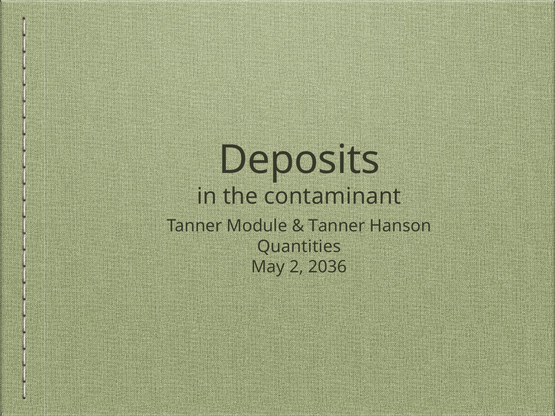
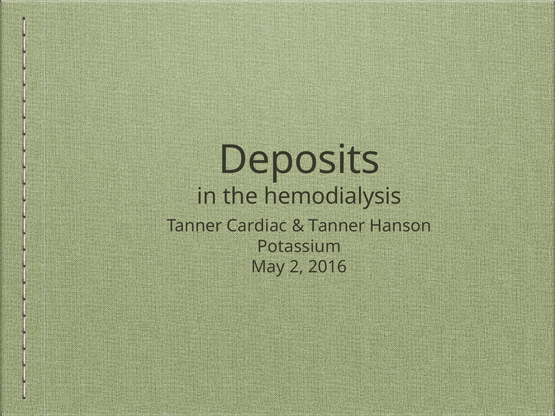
contaminant: contaminant -> hemodialysis
Module: Module -> Cardiac
Quantities: Quantities -> Potassium
2036: 2036 -> 2016
